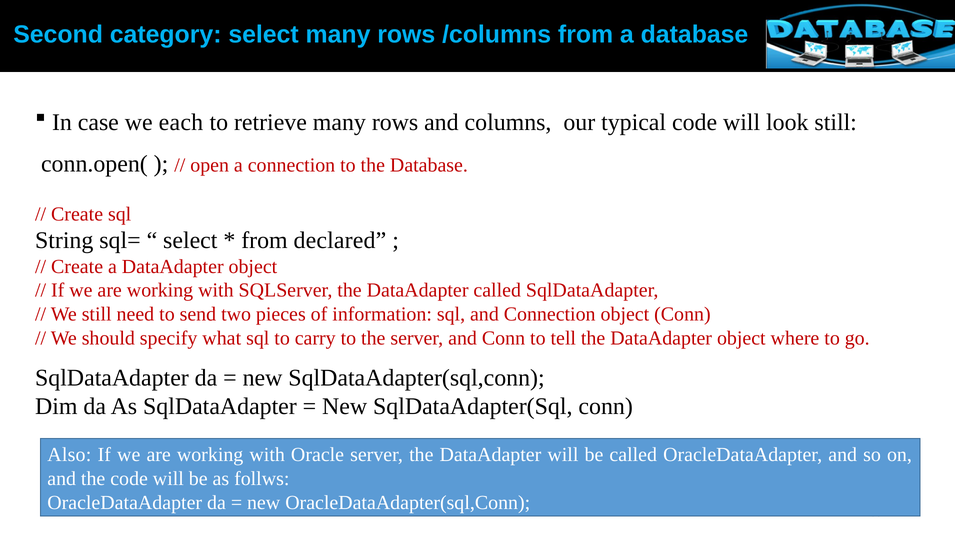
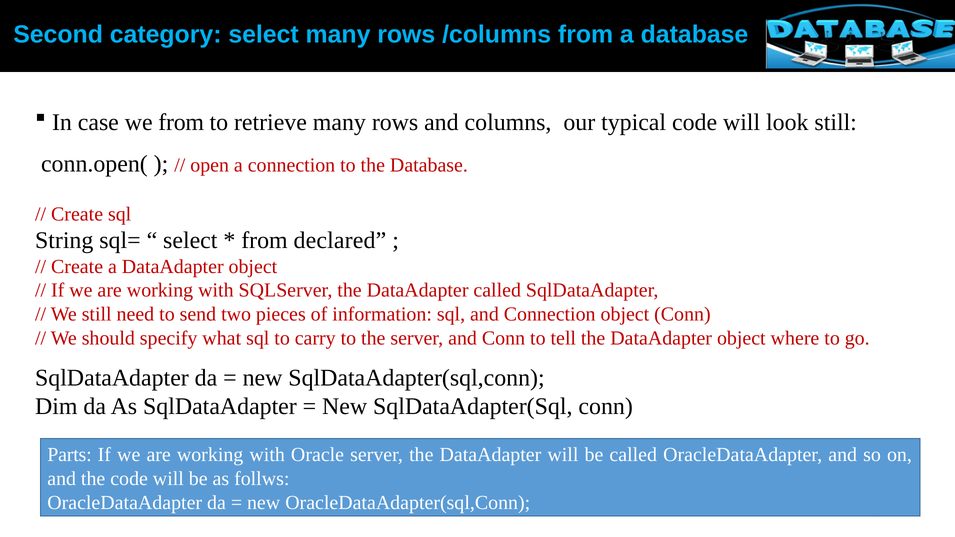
we each: each -> from
Also: Also -> Parts
